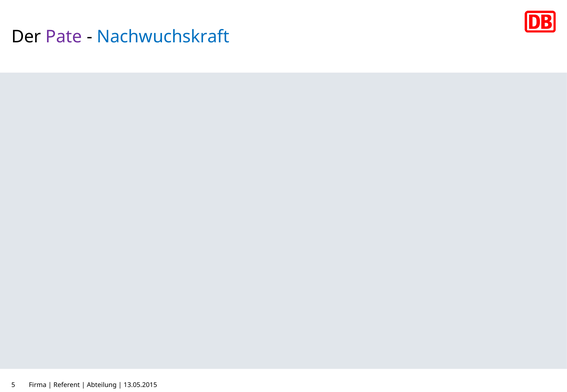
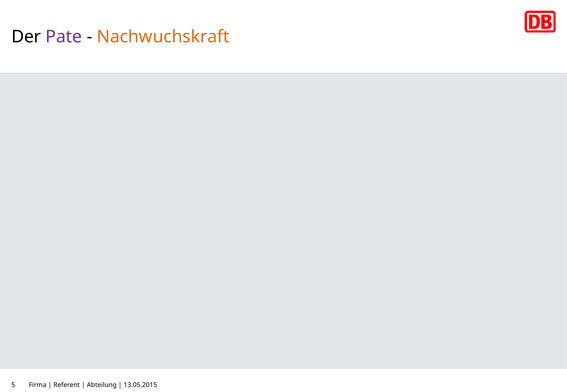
Nachwuchskraft colour: blue -> orange
